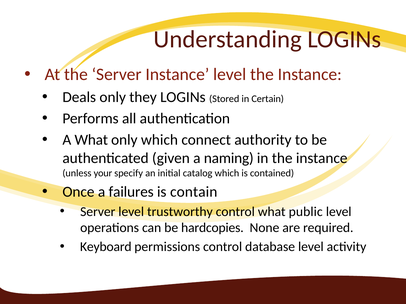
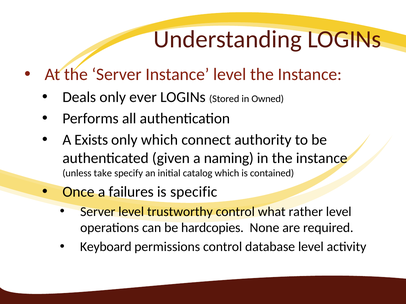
they: they -> ever
Certain: Certain -> Owned
A What: What -> Exists
your: your -> take
contain: contain -> specific
public: public -> rather
